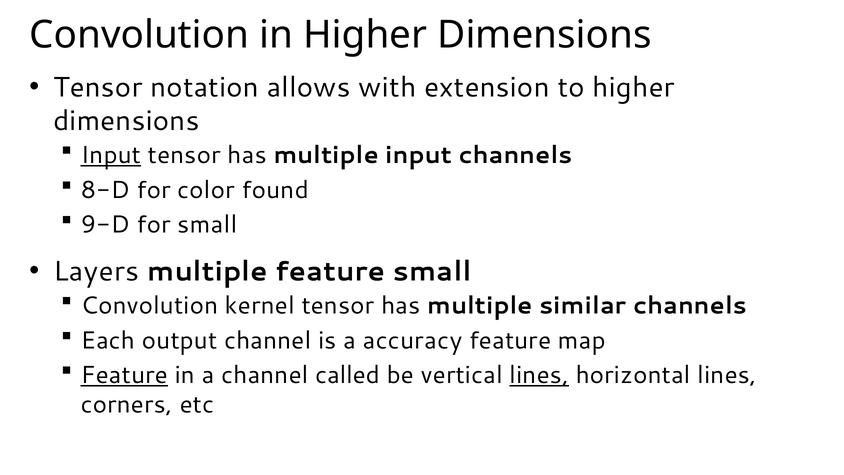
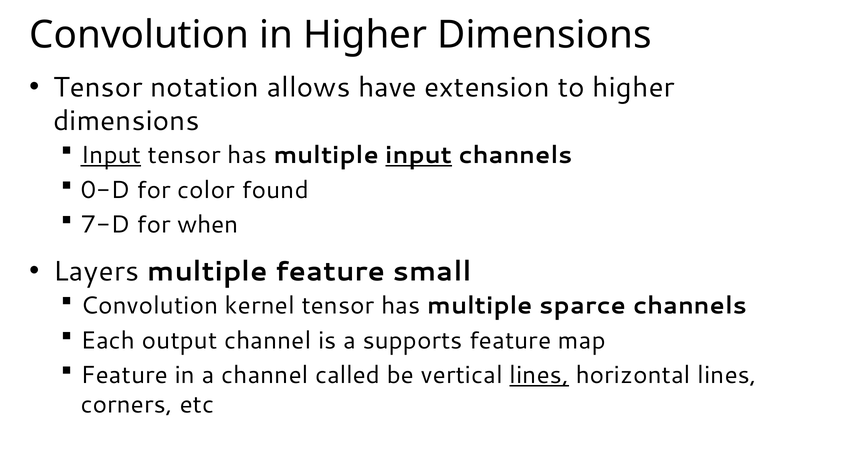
with: with -> have
input at (419, 155) underline: none -> present
8-D: 8-D -> 0-D
9-D: 9-D -> 7-D
for small: small -> when
similar: similar -> sparce
accuracy: accuracy -> supports
Feature at (124, 375) underline: present -> none
